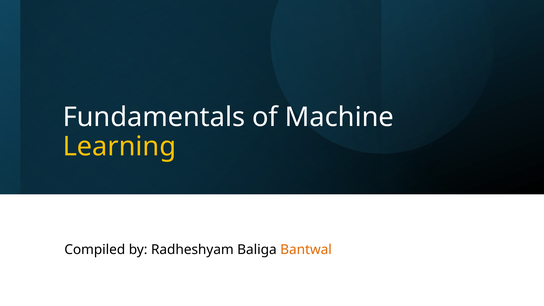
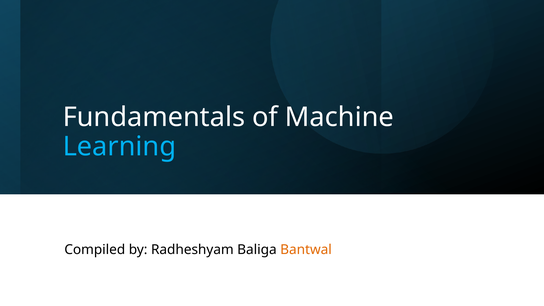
Learning colour: yellow -> light blue
